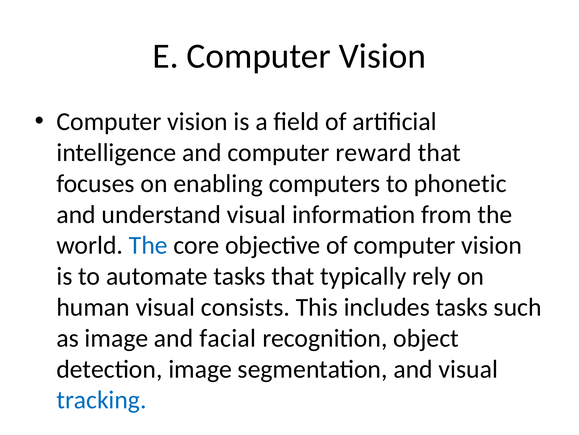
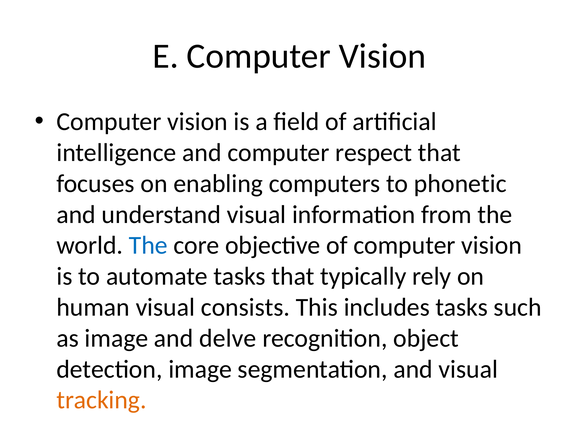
reward: reward -> respect
facial: facial -> delve
tracking colour: blue -> orange
